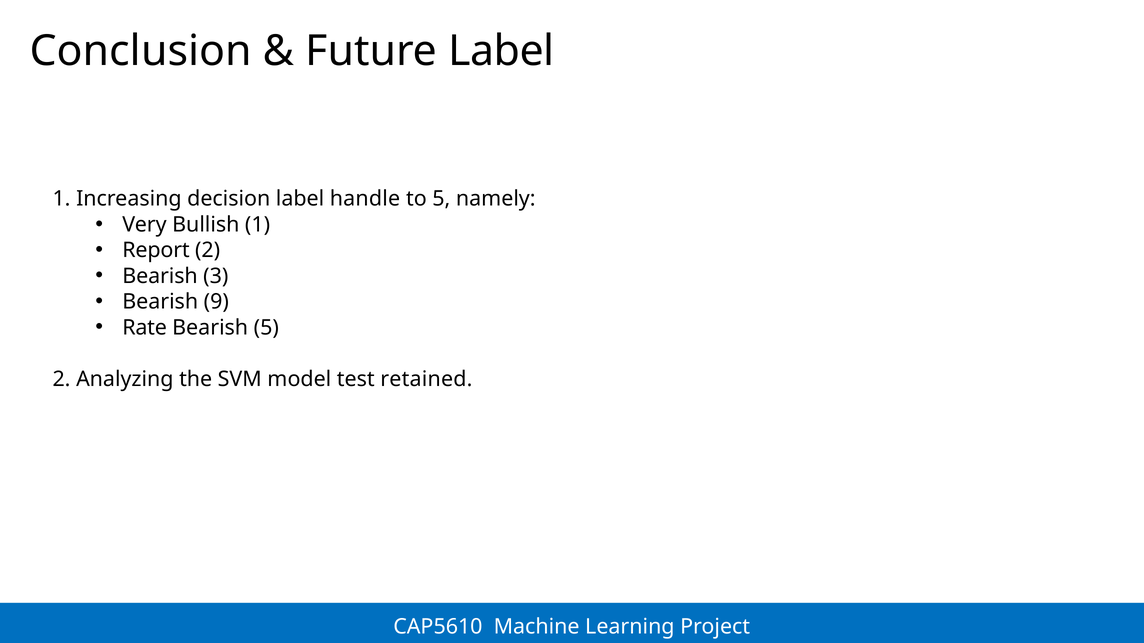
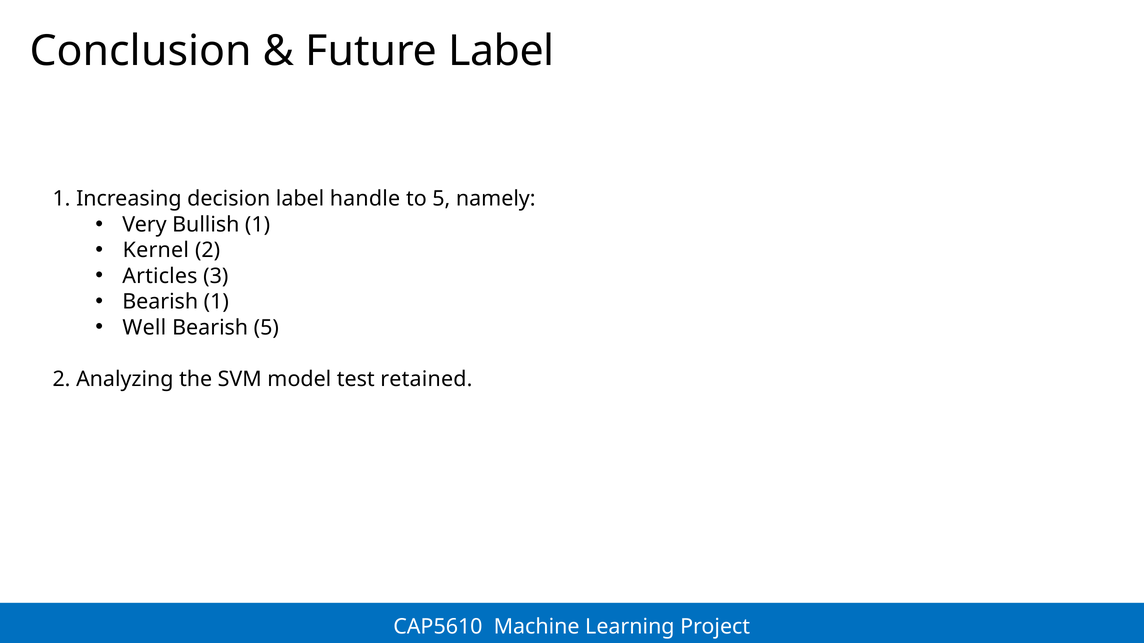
Report: Report -> Kernel
Bearish at (160, 276): Bearish -> Articles
Bearish 9: 9 -> 1
Rate: Rate -> Well
